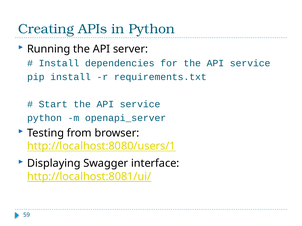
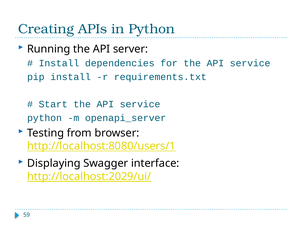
http://localhost:8081/ui/: http://localhost:8081/ui/ -> http://localhost:2029/ui/
